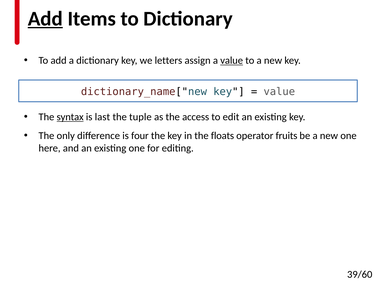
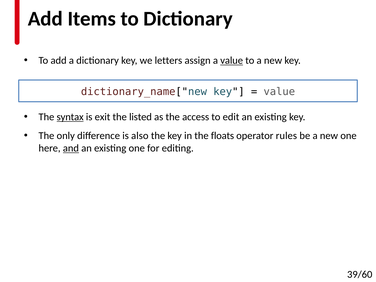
Add at (45, 19) underline: present -> none
last: last -> exit
tuple: tuple -> listed
four: four -> also
fruits: fruits -> rules
and underline: none -> present
